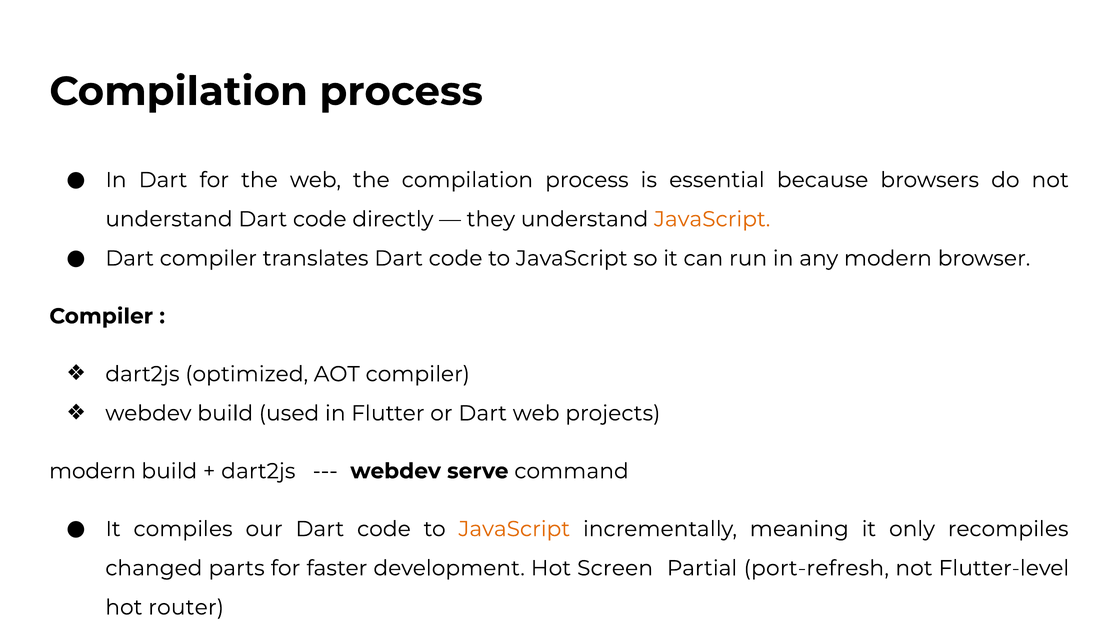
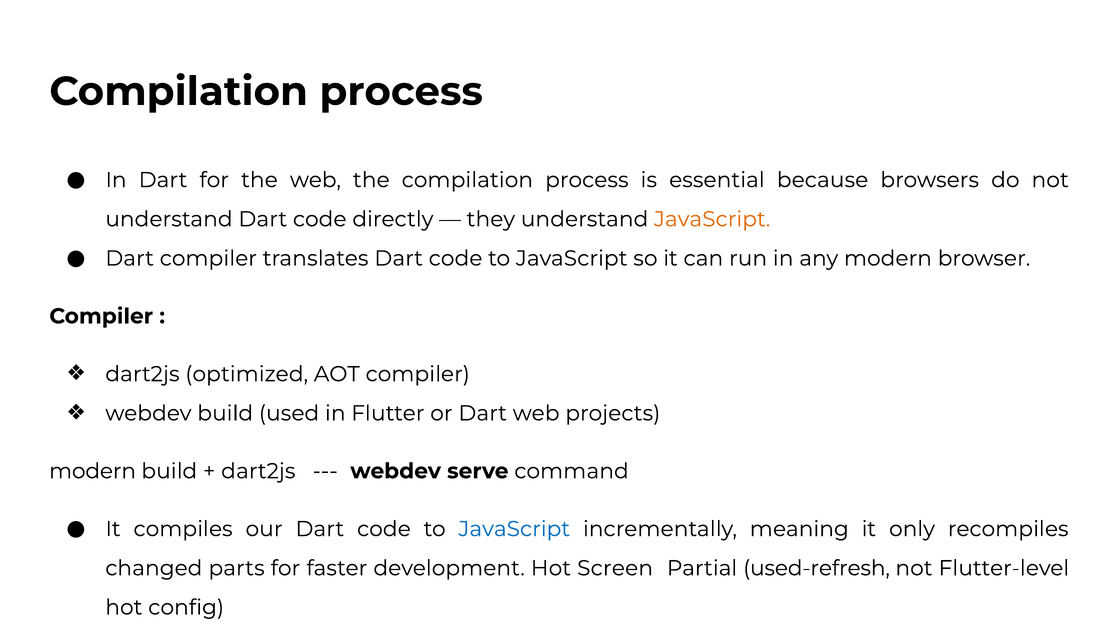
JavaScript at (514, 529) colour: orange -> blue
port-refresh: port-refresh -> used-refresh
router: router -> config
